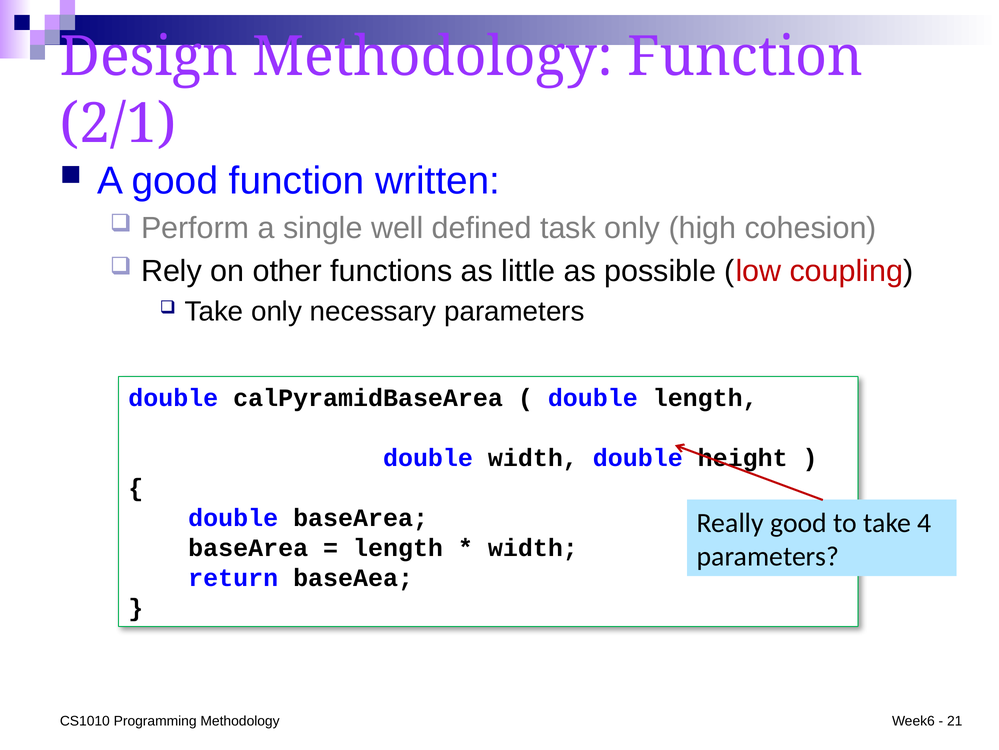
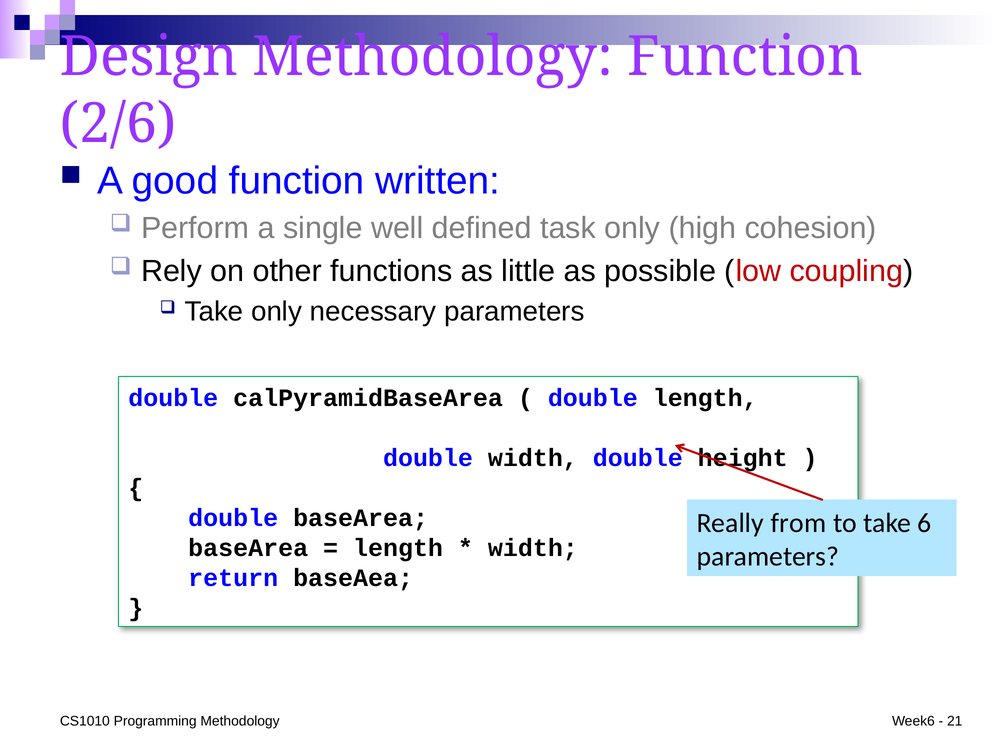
2/1: 2/1 -> 2/6
Really good: good -> from
4: 4 -> 6
